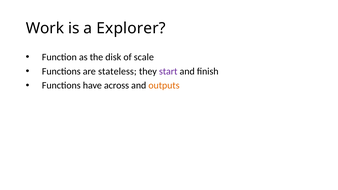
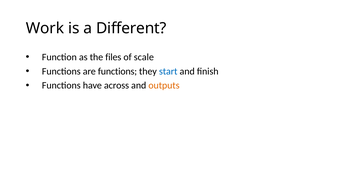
Explorer: Explorer -> Different
disk: disk -> files
are stateless: stateless -> functions
start colour: purple -> blue
